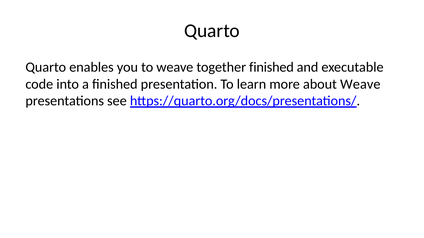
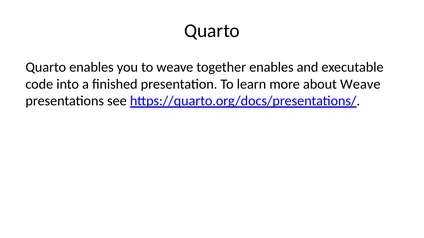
together finished: finished -> enables
